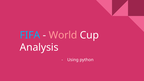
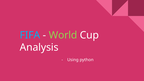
World colour: pink -> light green
